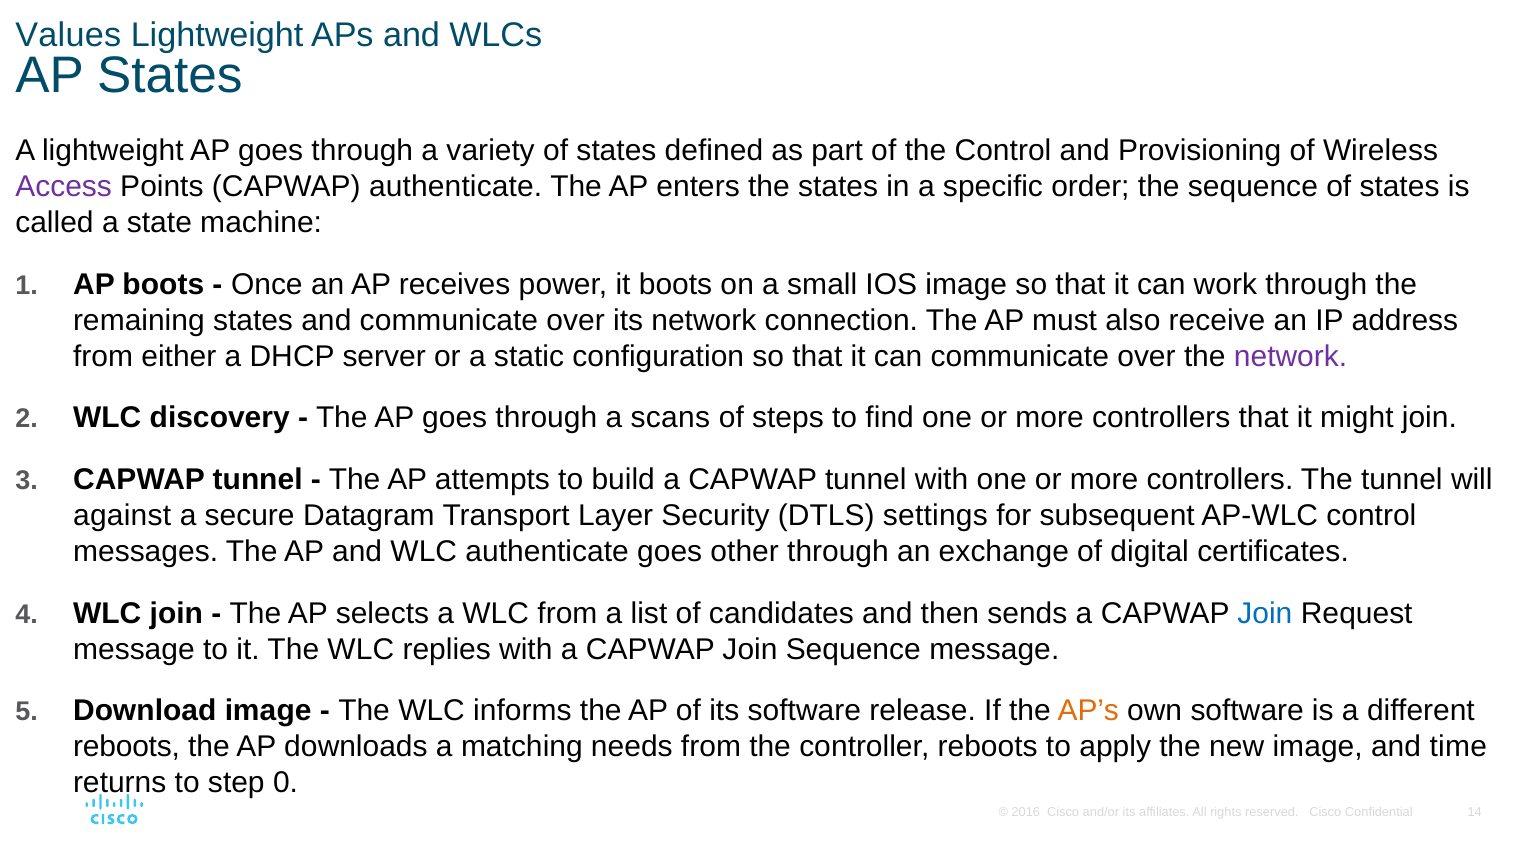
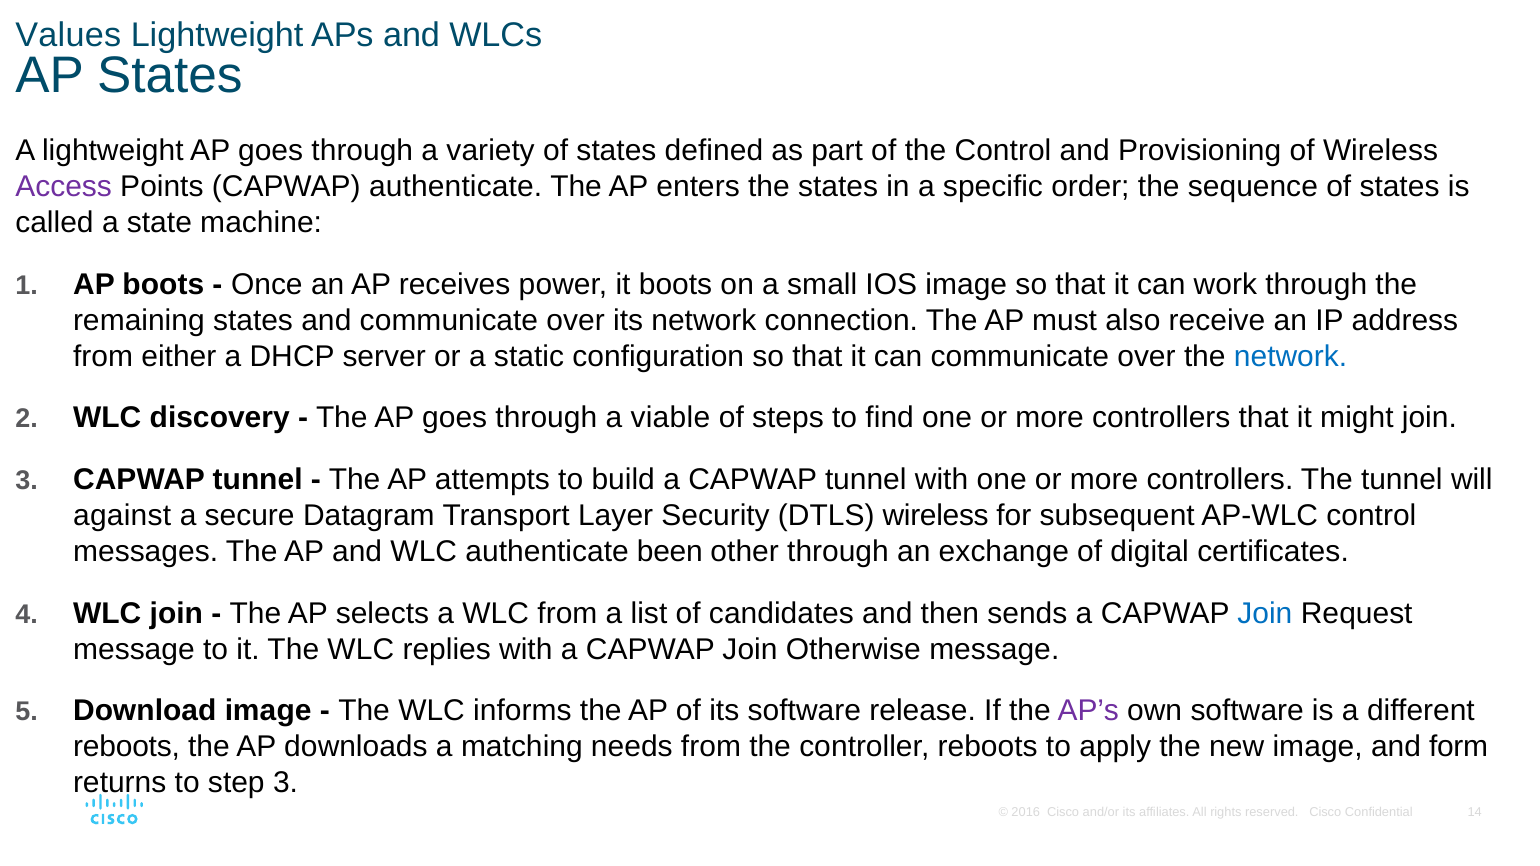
network at (1291, 357) colour: purple -> blue
scans: scans -> viable
DTLS settings: settings -> wireless
authenticate goes: goes -> been
Join Sequence: Sequence -> Otherwise
AP’s colour: orange -> purple
time: time -> form
step 0: 0 -> 3
